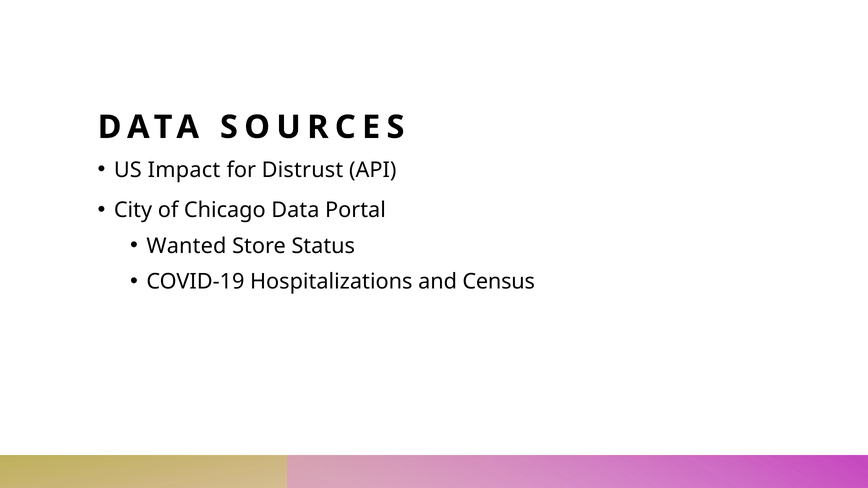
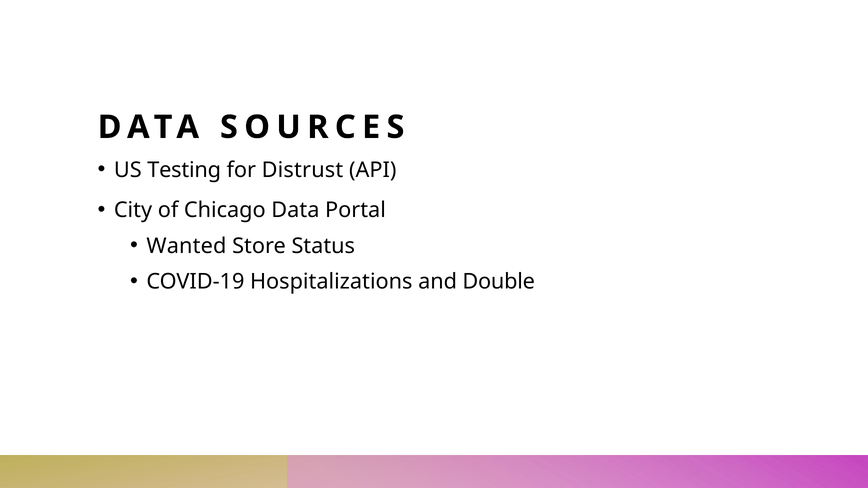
Impact: Impact -> Testing
Census: Census -> Double
